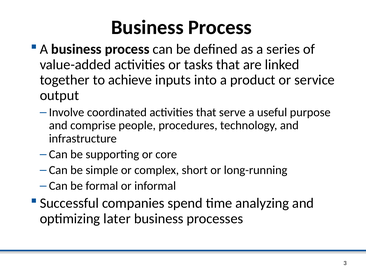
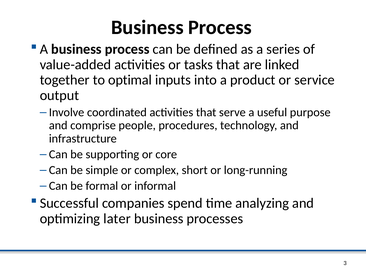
achieve: achieve -> optimal
